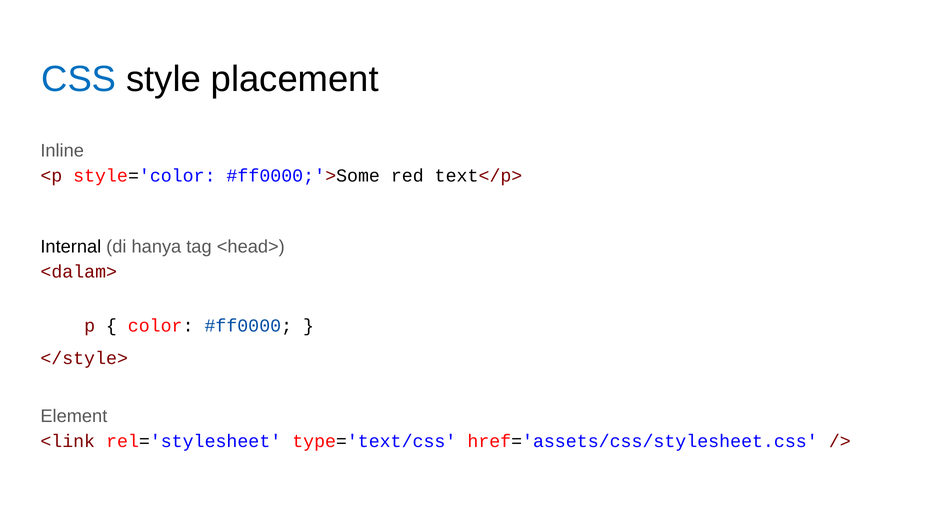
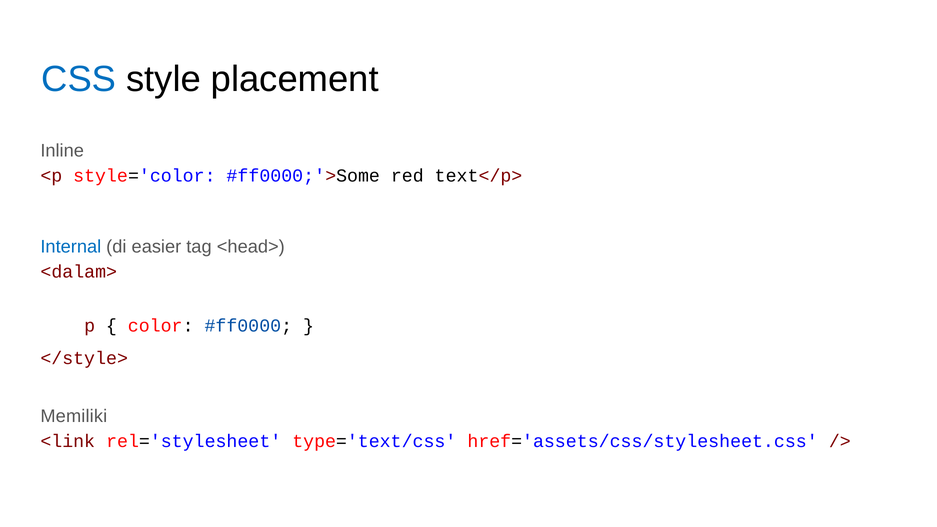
Internal colour: black -> blue
hanya: hanya -> easier
Element: Element -> Memiliki
